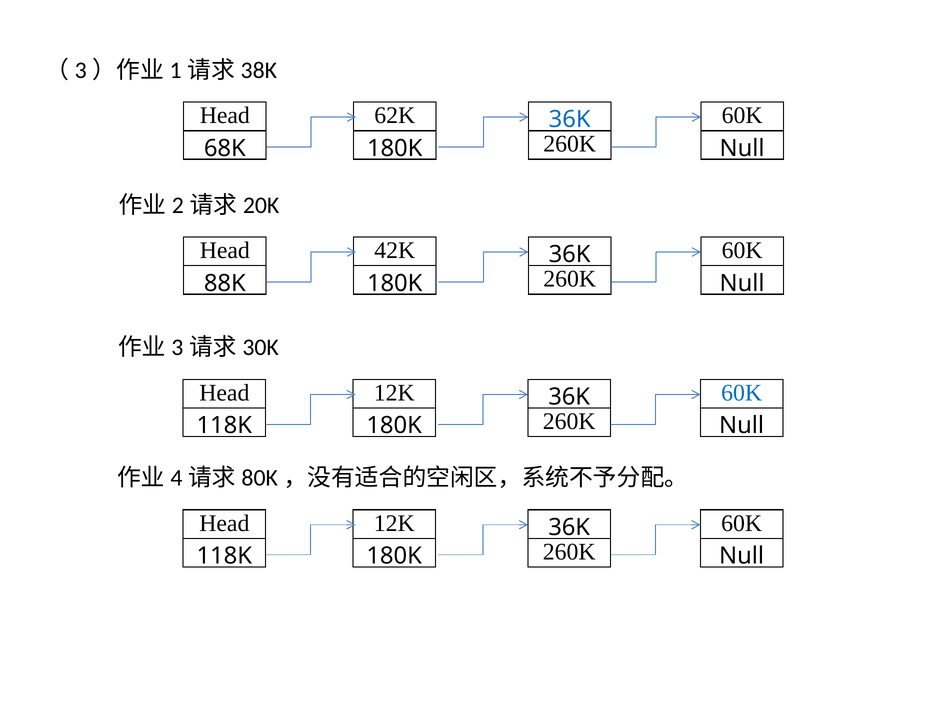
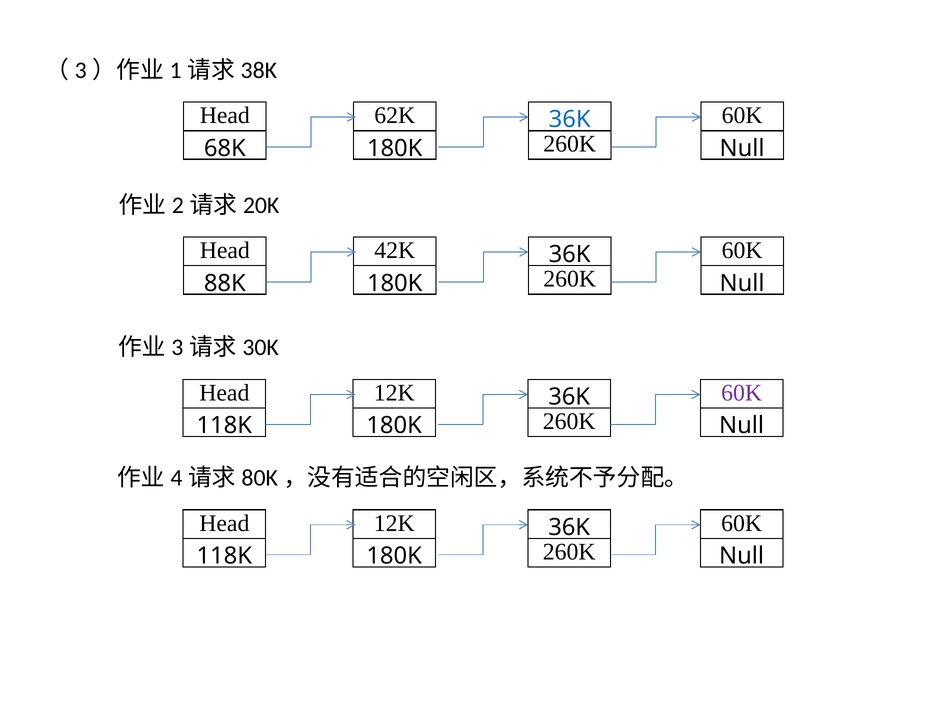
60K at (742, 393) colour: blue -> purple
